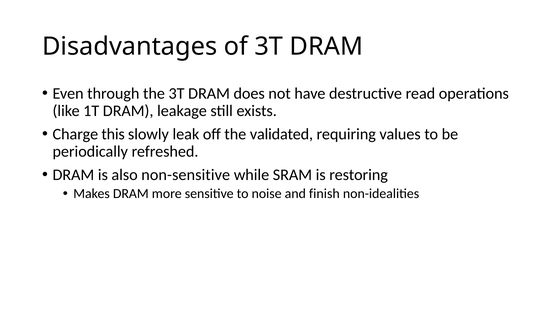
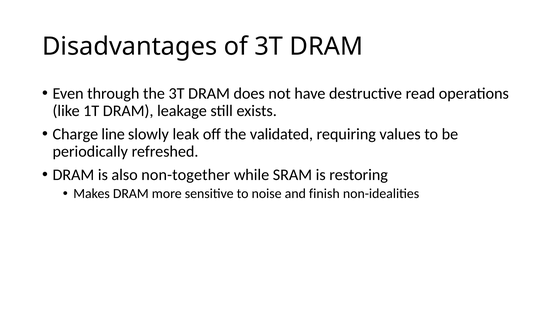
this: this -> line
non-sensitive: non-sensitive -> non-together
